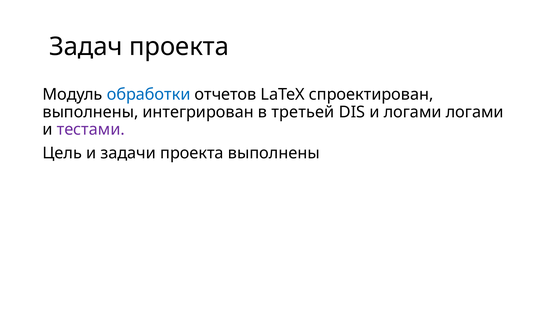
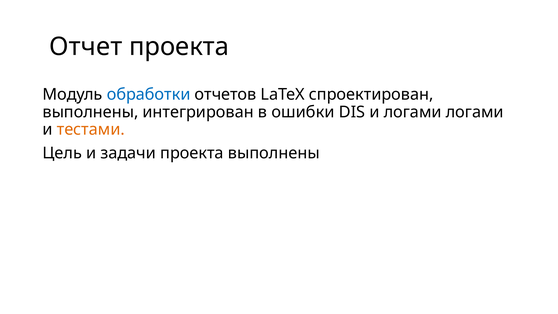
Задач: Задач -> Отчет
третьей: третьей -> ошибки
тестами colour: purple -> orange
